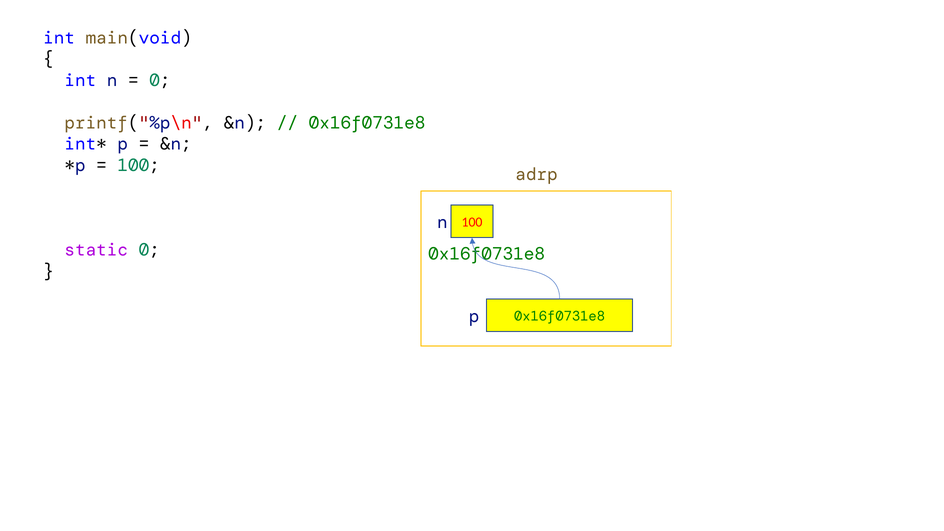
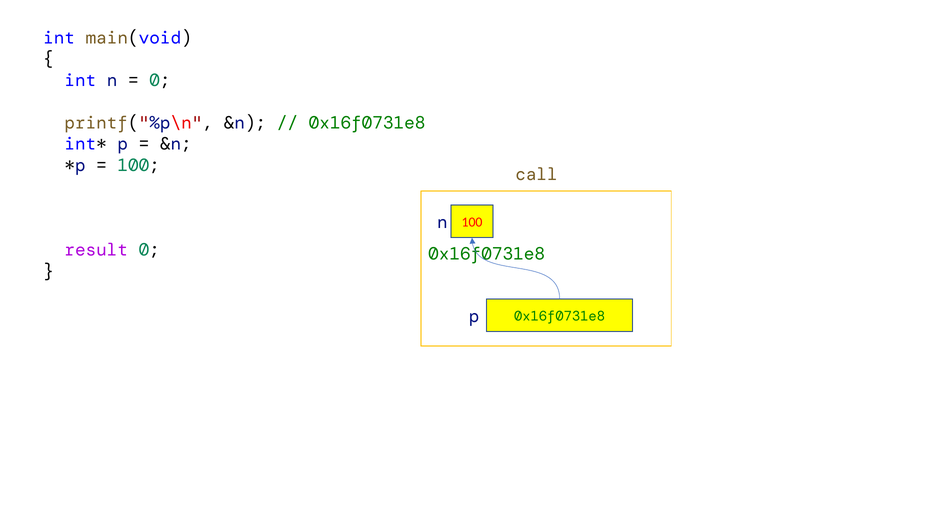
adrp: adrp -> call
static: static -> result
